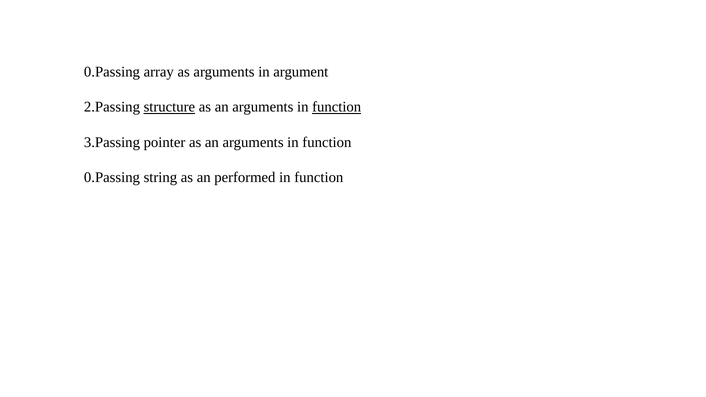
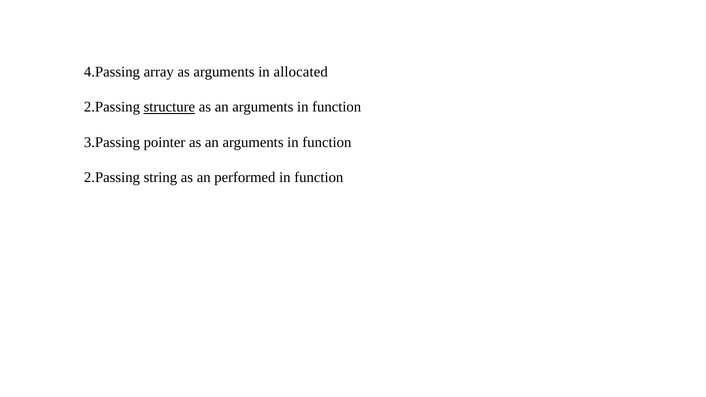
0.Passing at (112, 72): 0.Passing -> 4.Passing
argument: argument -> allocated
function at (337, 107) underline: present -> none
0.Passing at (112, 178): 0.Passing -> 2.Passing
